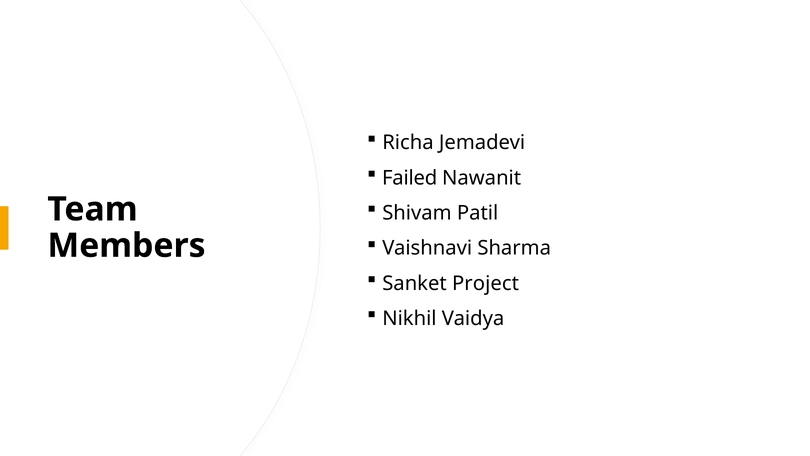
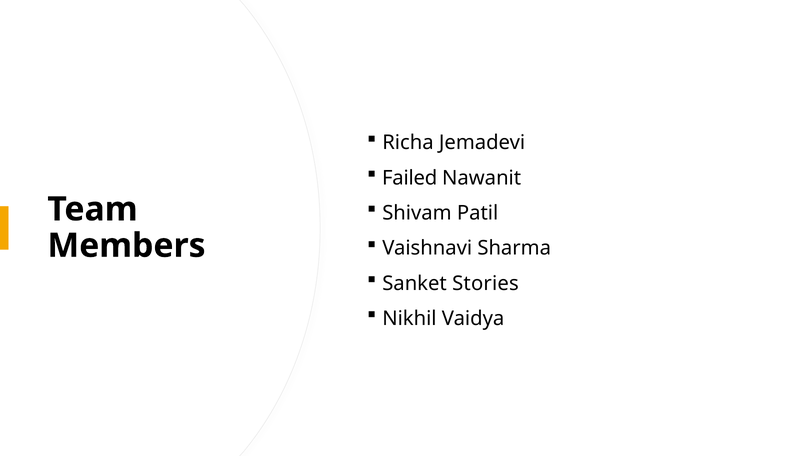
Project: Project -> Stories
